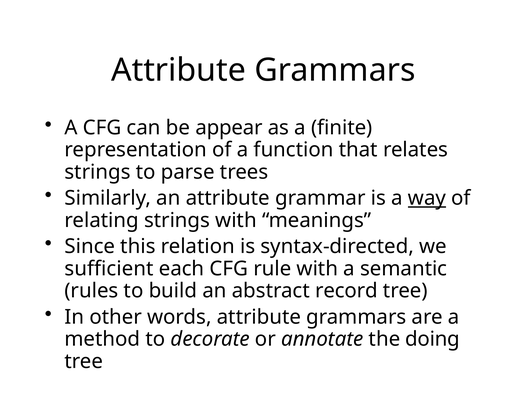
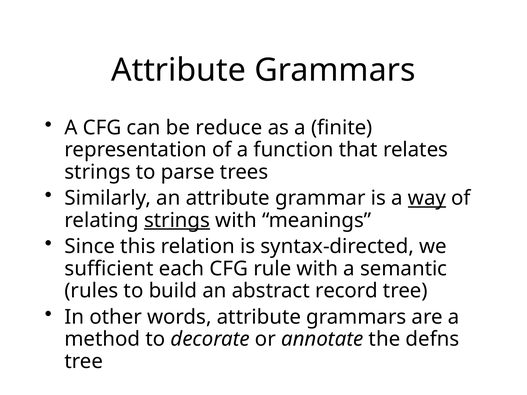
appear: appear -> reduce
strings at (177, 220) underline: none -> present
doing: doing -> defns
